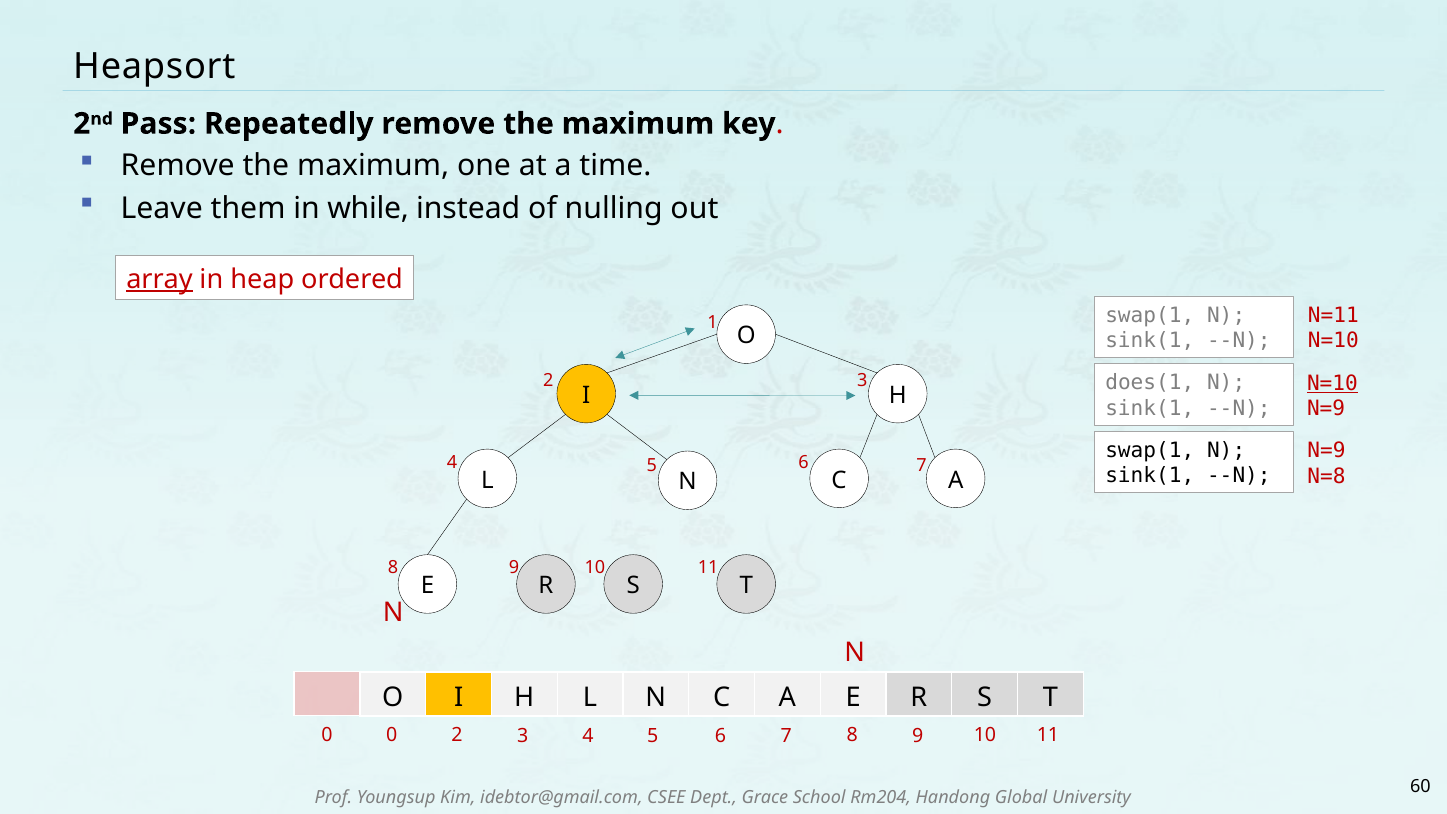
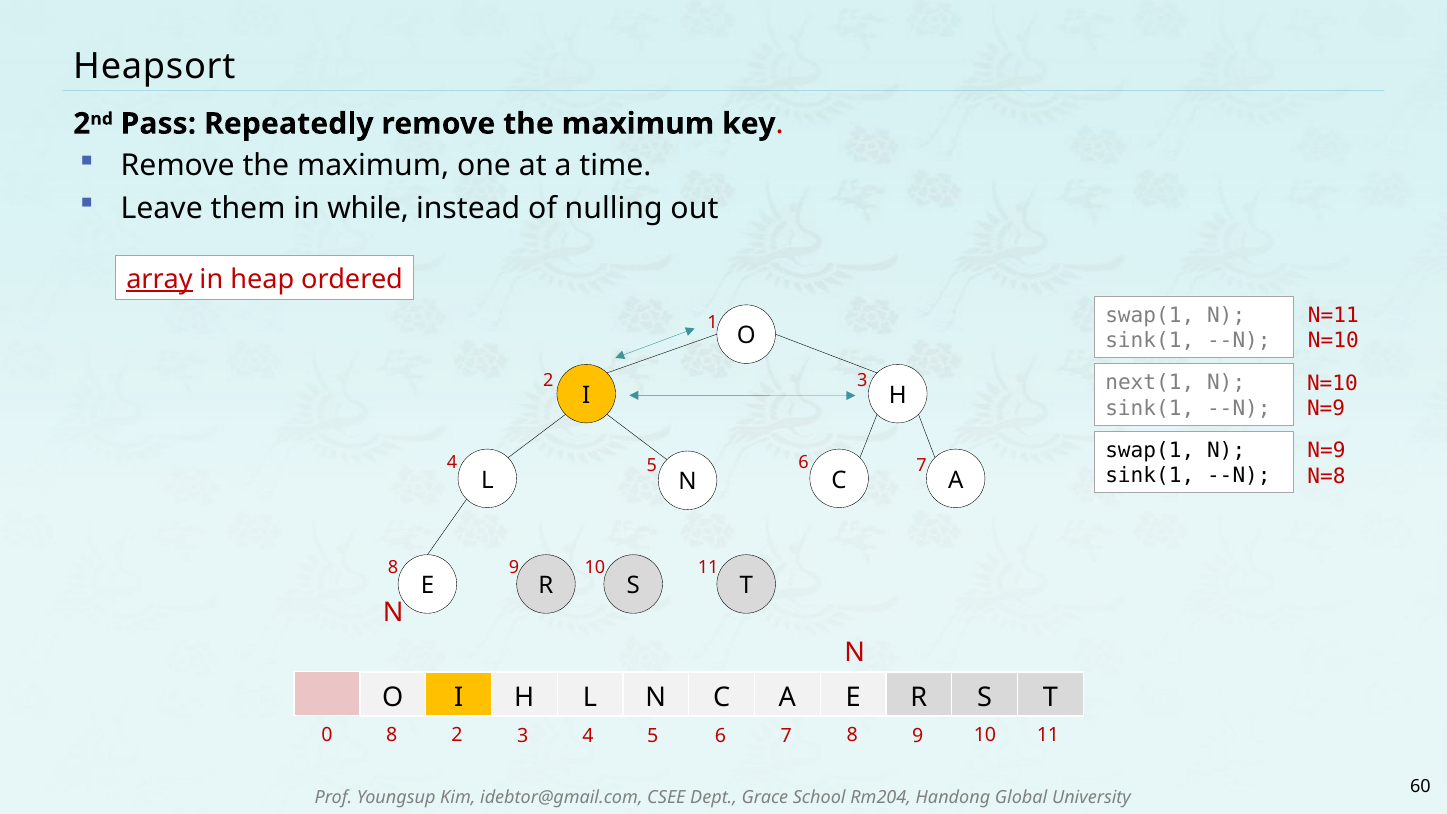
does(1: does(1 -> next(1
N=10 at (1332, 383) underline: present -> none
0 0: 0 -> 8
